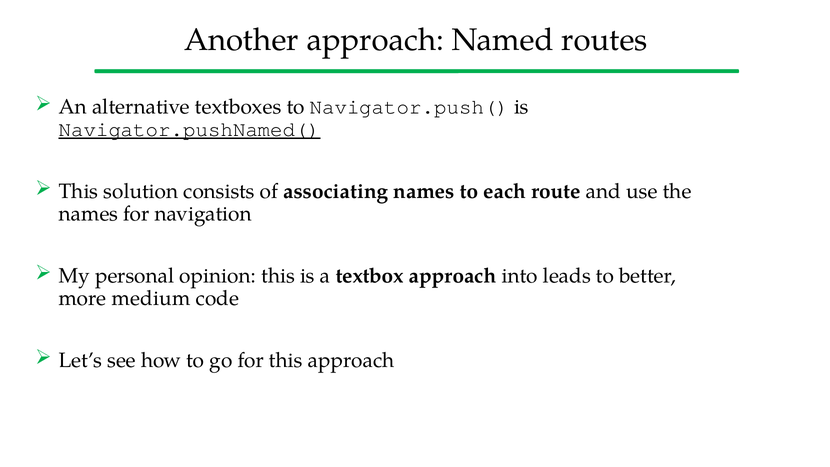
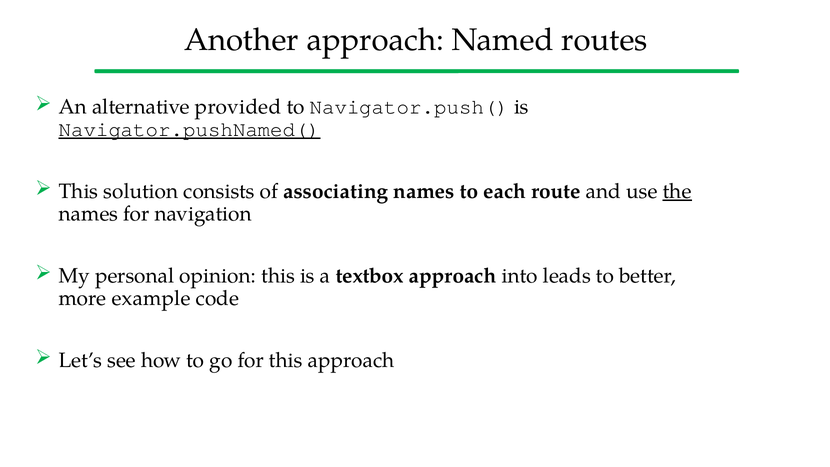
textboxes: textboxes -> provided
the underline: none -> present
medium: medium -> example
